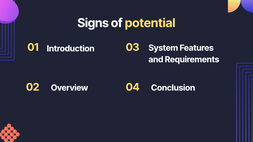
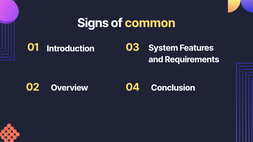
potential: potential -> common
